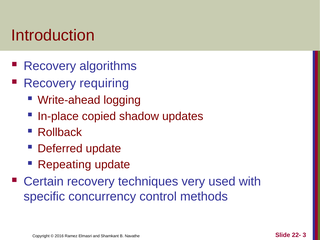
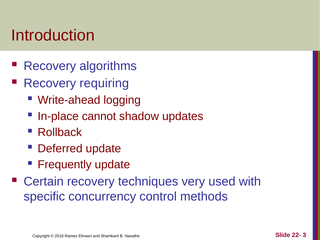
copied: copied -> cannot
Repeating: Repeating -> Frequently
